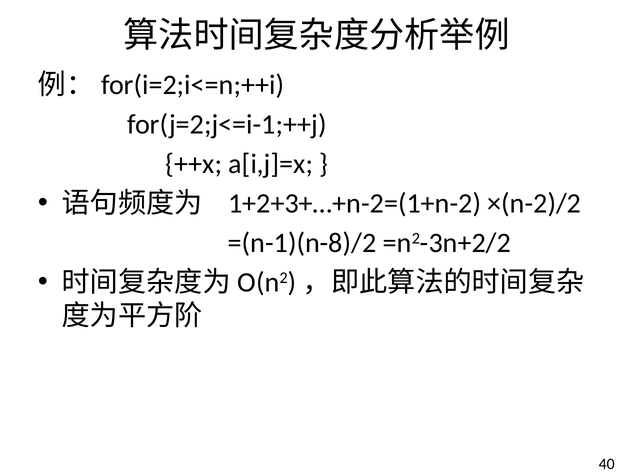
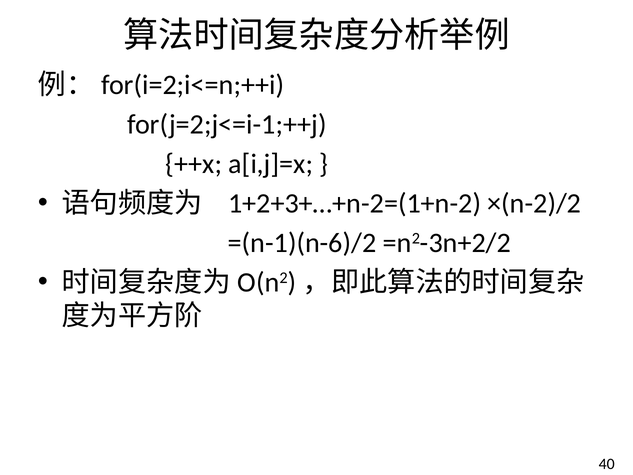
=(n-1)(n-8)/2: =(n-1)(n-8)/2 -> =(n-1)(n-6)/2
